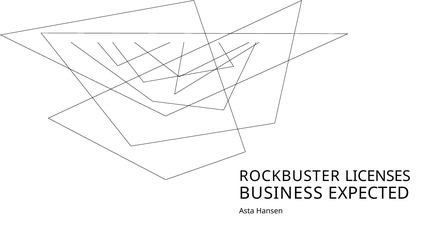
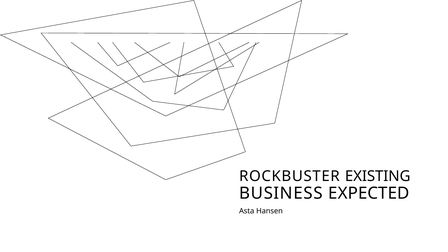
LICENSES: LICENSES -> EXISTING
